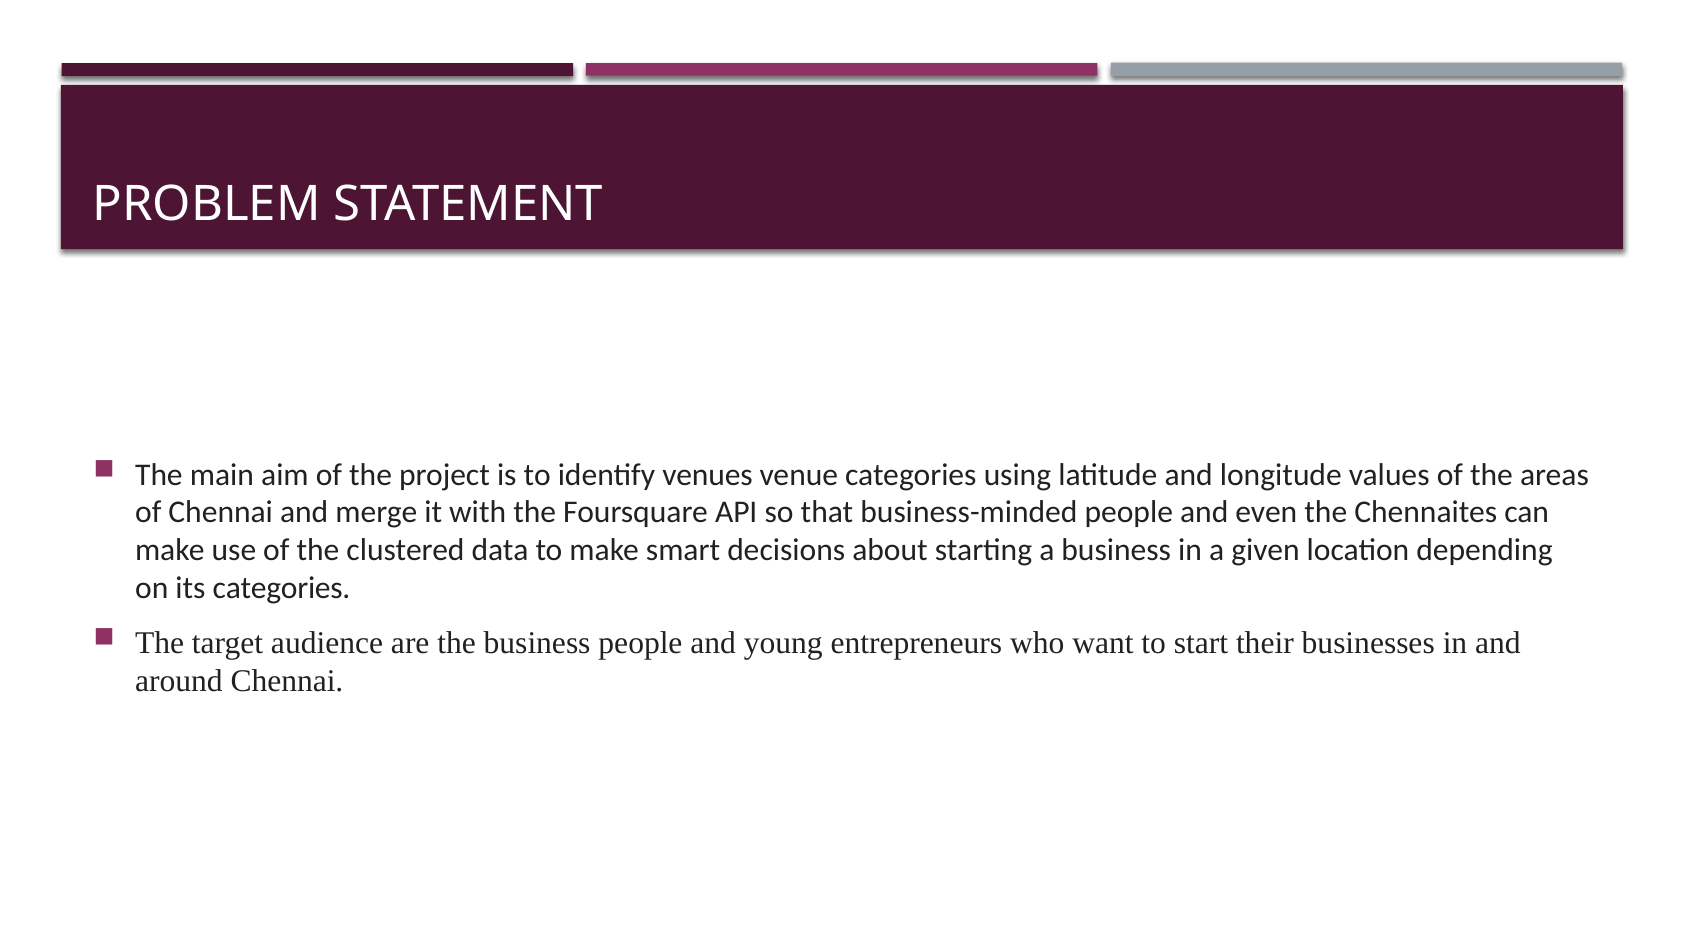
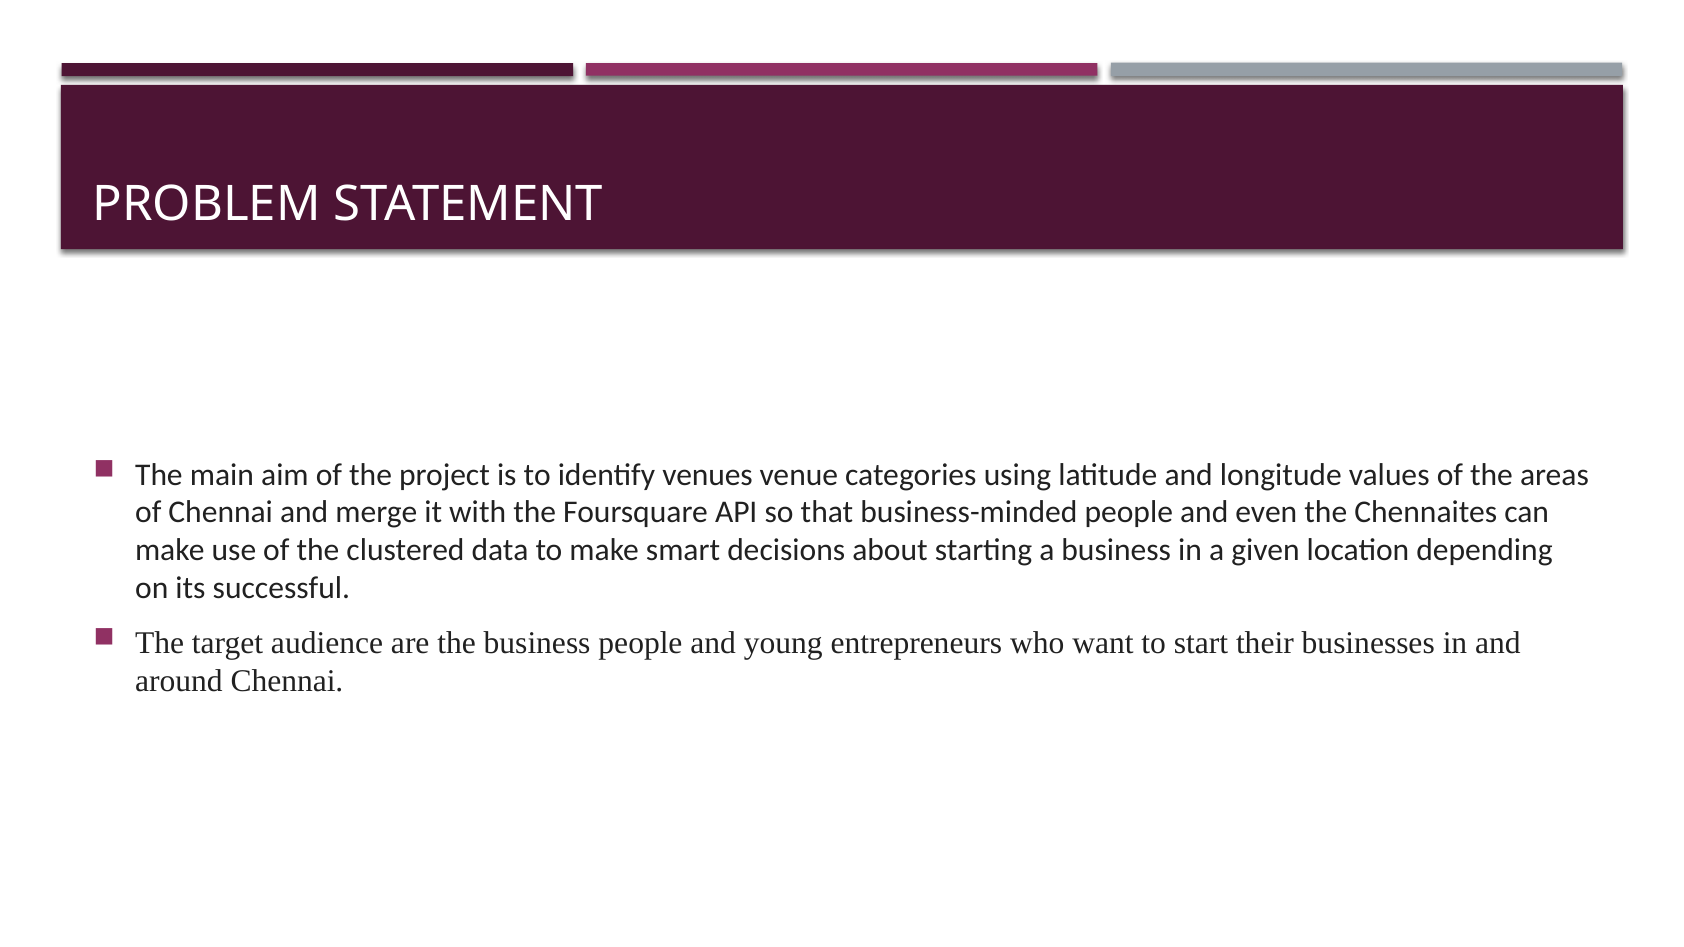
its categories: categories -> successful
